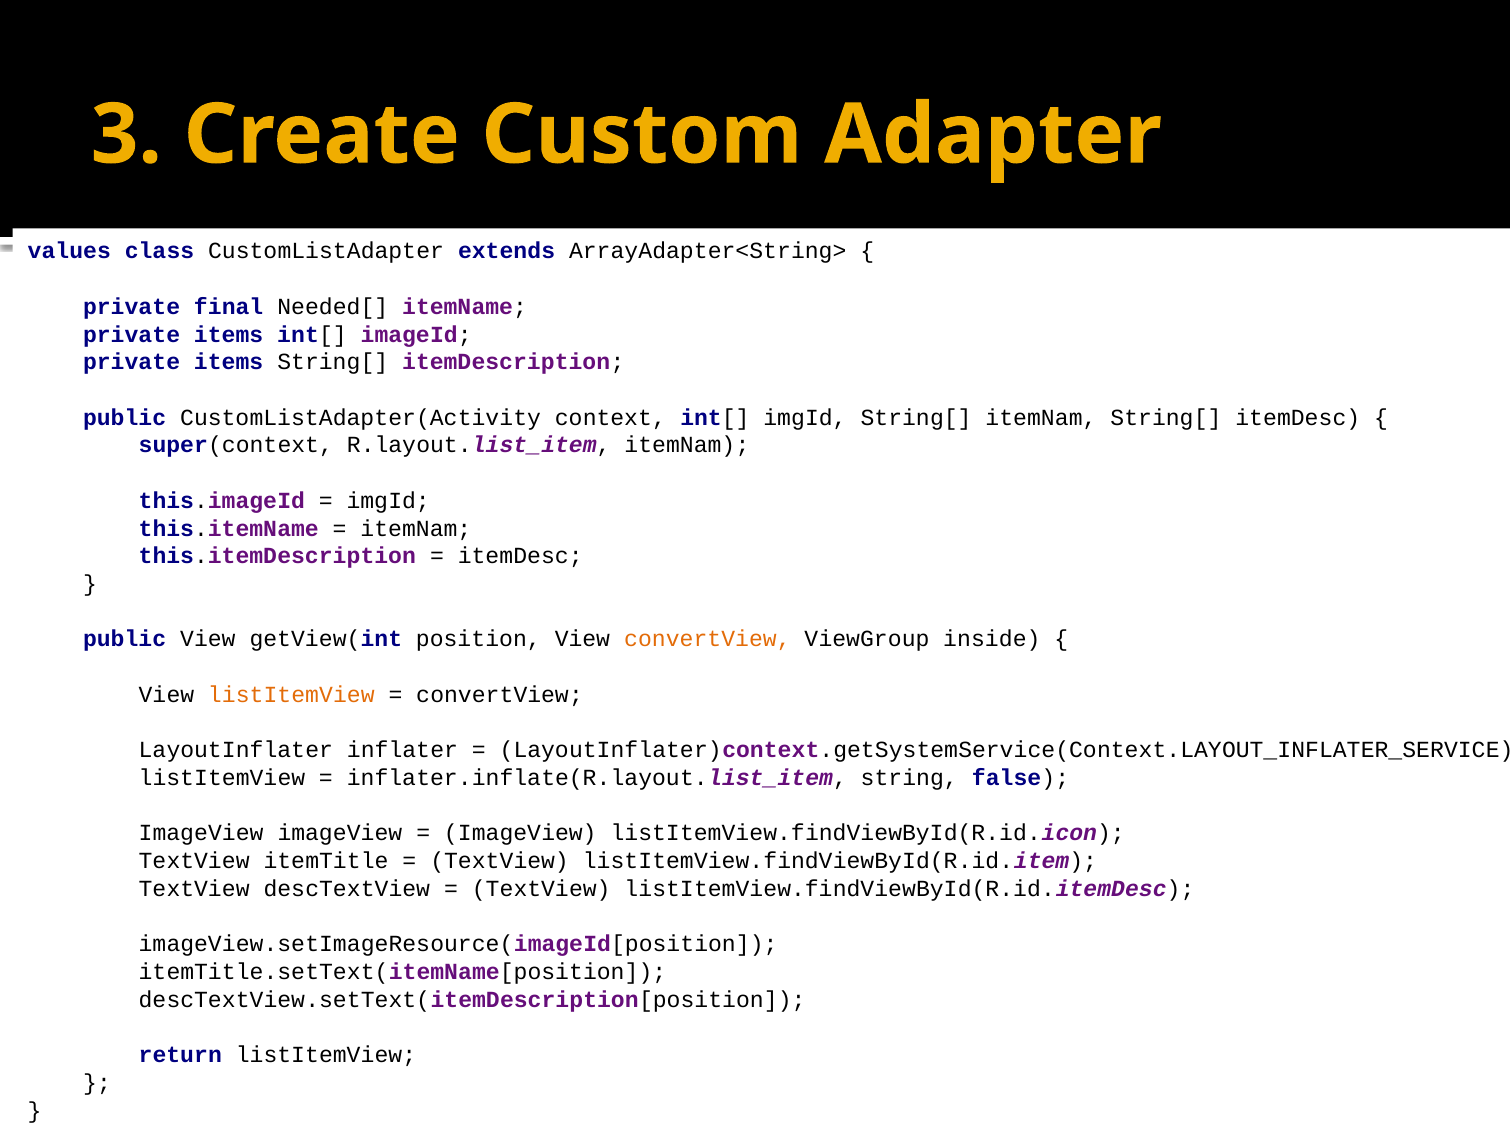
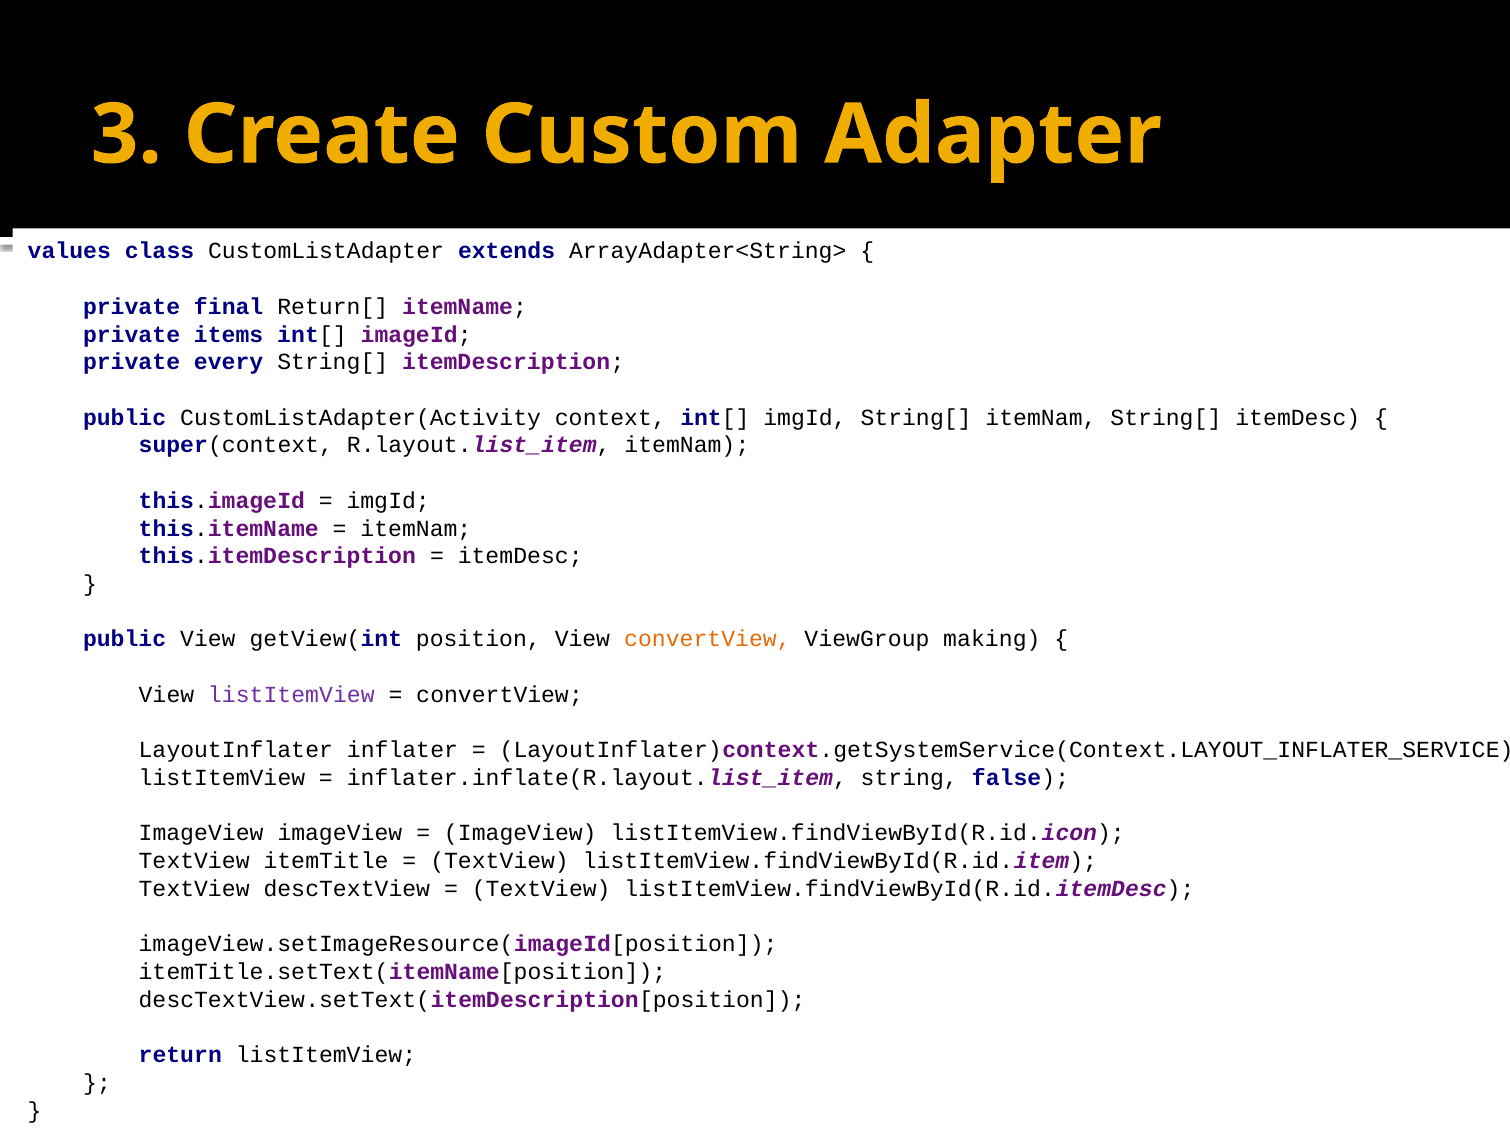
Needed[: Needed[ -> Return[
items at (229, 362): items -> every
inside: inside -> making
listItemView at (291, 694) colour: orange -> purple
